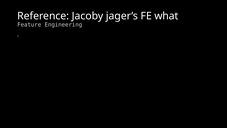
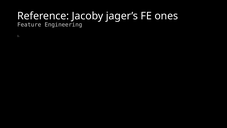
what: what -> ones
